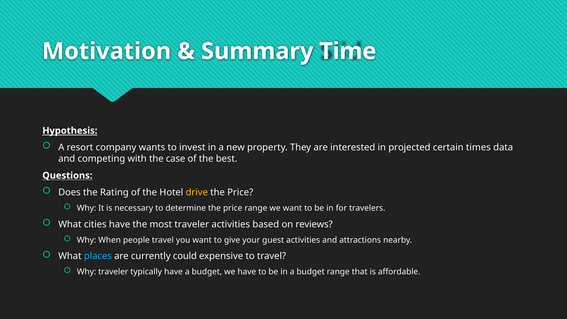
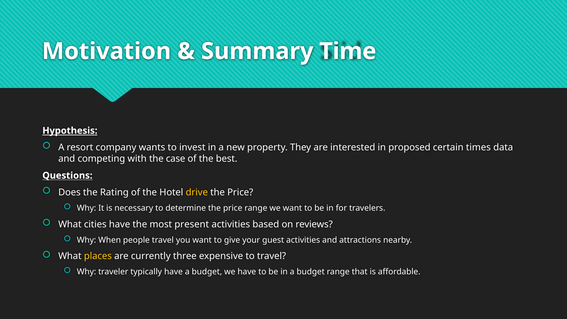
projected: projected -> proposed
most traveler: traveler -> present
places colour: light blue -> yellow
could: could -> three
